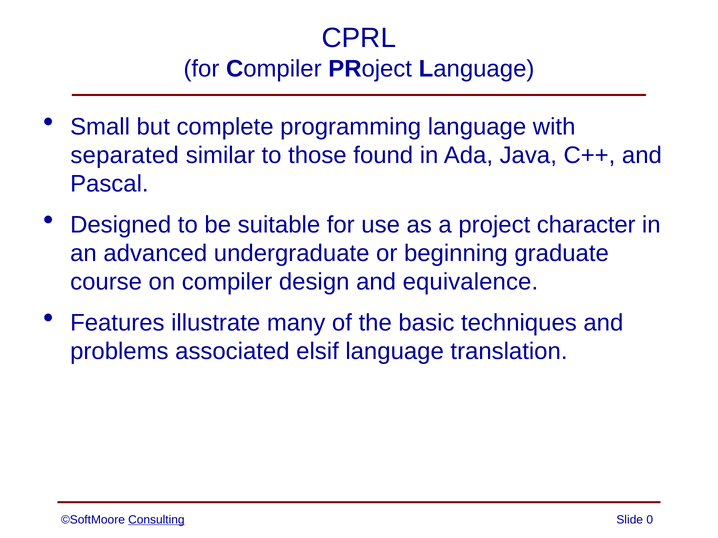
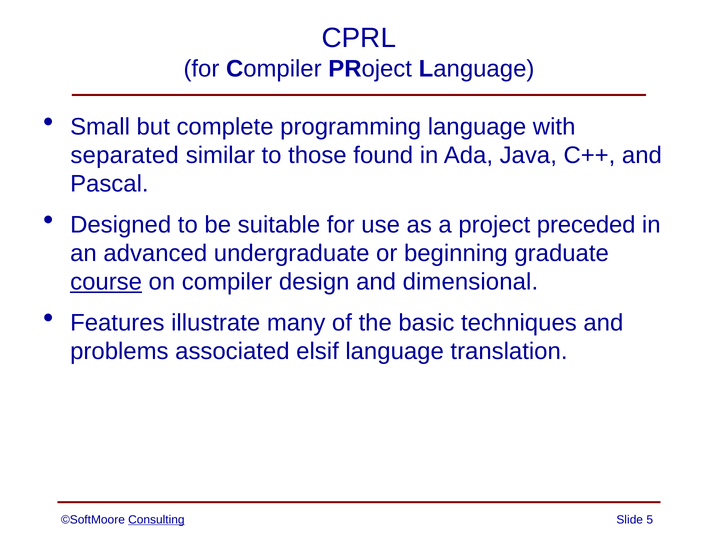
character: character -> preceded
course underline: none -> present
equivalence: equivalence -> dimensional
0: 0 -> 5
